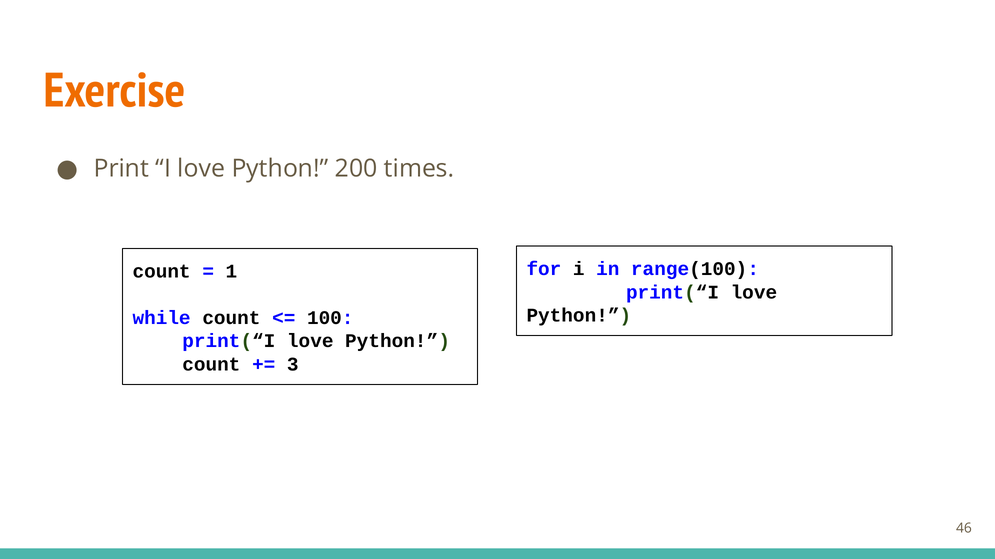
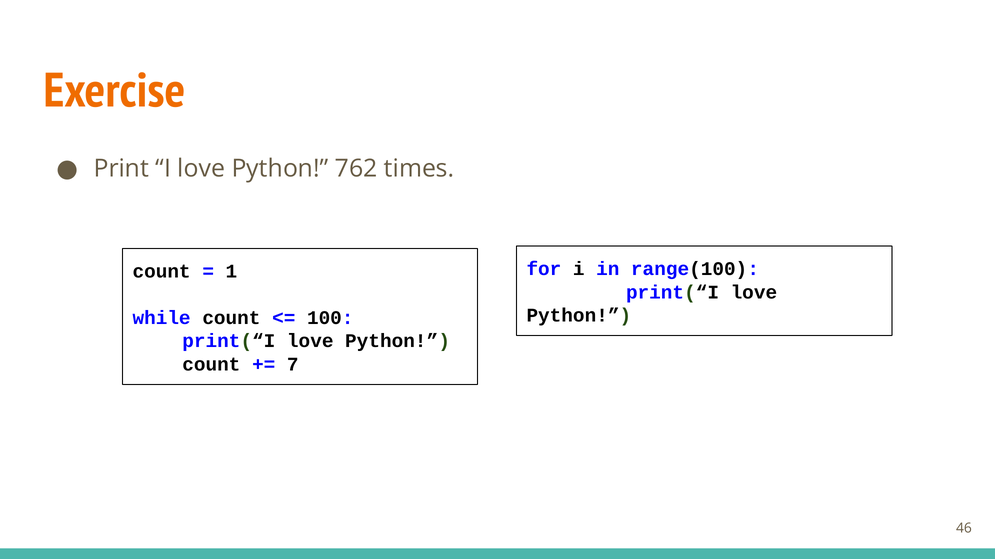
200: 200 -> 762
3: 3 -> 7
